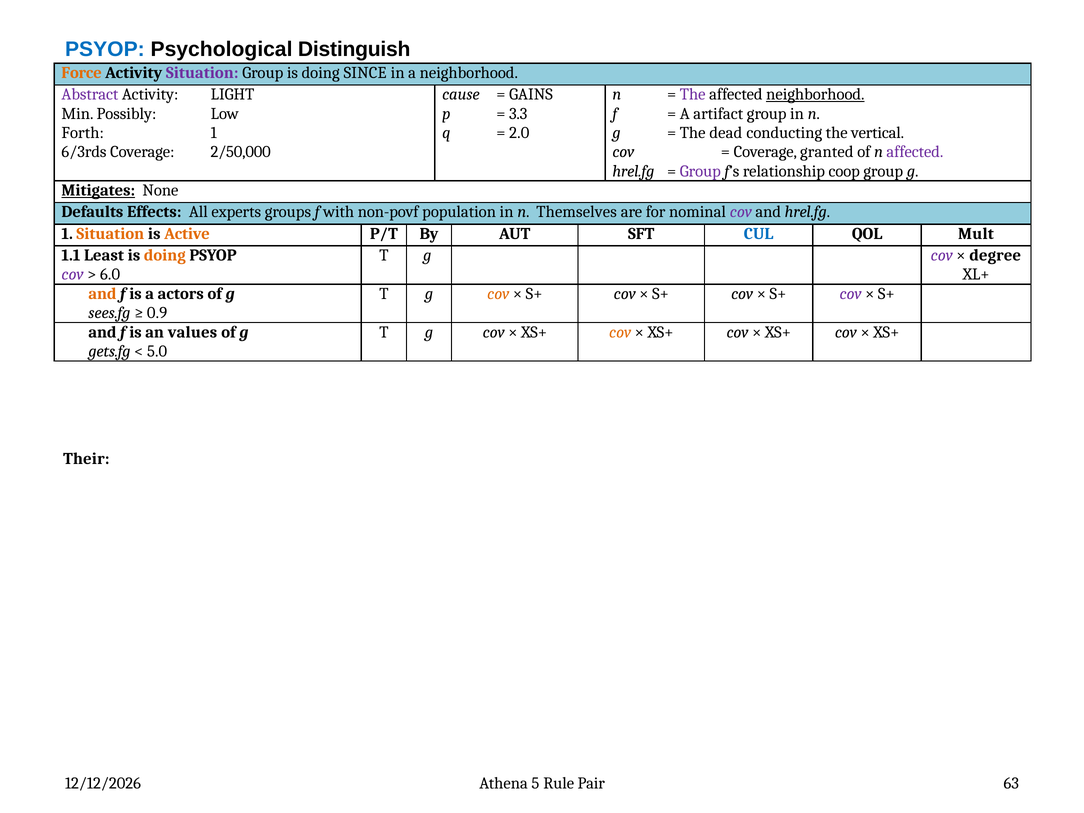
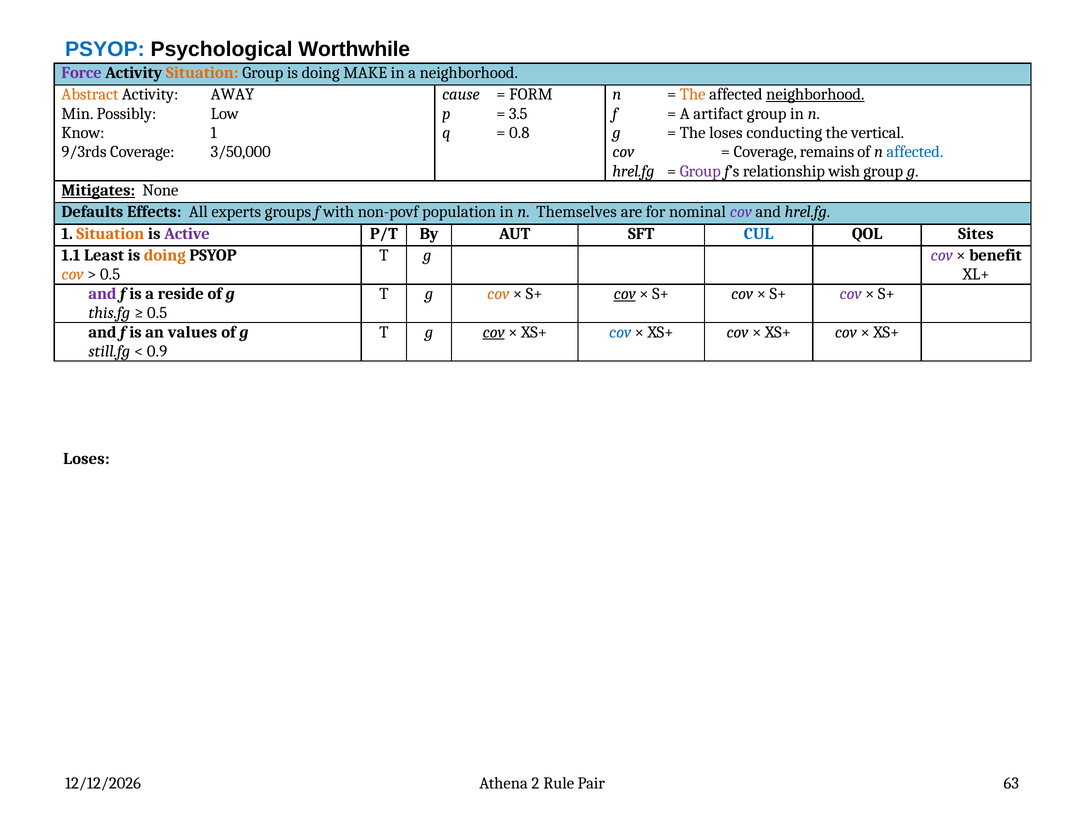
Distinguish: Distinguish -> Worthwhile
Force colour: orange -> purple
Situation at (202, 73) colour: purple -> orange
SINCE: SINCE -> MAKE
Abstract colour: purple -> orange
LIGHT: LIGHT -> AWAY
GAINS: GAINS -> FORM
The at (693, 94) colour: purple -> orange
3.3: 3.3 -> 3.5
Forth: Forth -> Know
2.0: 2.0 -> 0.8
The dead: dead -> loses
6/3rds: 6/3rds -> 9/3rds
2/50,000: 2/50,000 -> 3/50,000
granted: granted -> remains
affected at (915, 152) colour: purple -> blue
coop: coop -> wish
Active colour: orange -> purple
Mult: Mult -> Sites
degree: degree -> benefit
cov at (73, 274) colour: purple -> orange
6.0 at (110, 274): 6.0 -> 0.5
and at (102, 294) colour: orange -> purple
actors: actors -> reside
cov at (625, 294) underline: none -> present
sees.fg: sees.fg -> this.fg
0.9 at (157, 313): 0.9 -> 0.5
cov at (494, 332) underline: none -> present
cov at (620, 332) colour: orange -> blue
gets.fg: gets.fg -> still.fg
5.0: 5.0 -> 0.9
Their at (86, 459): Their -> Loses
5: 5 -> 2
